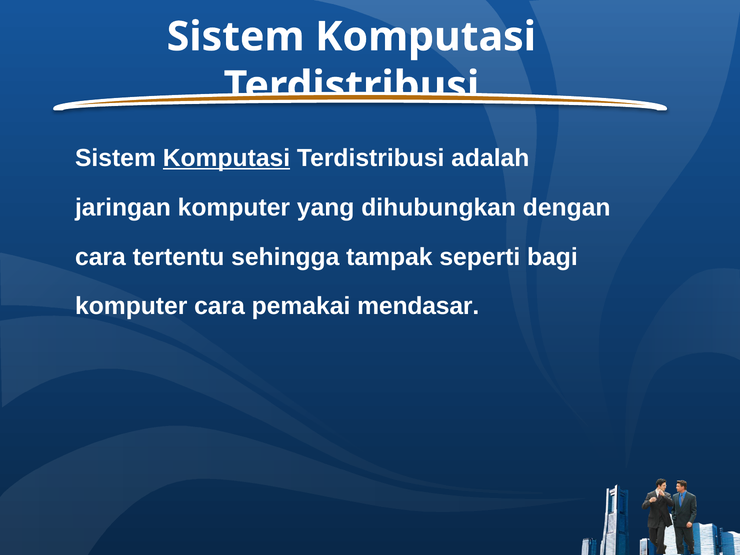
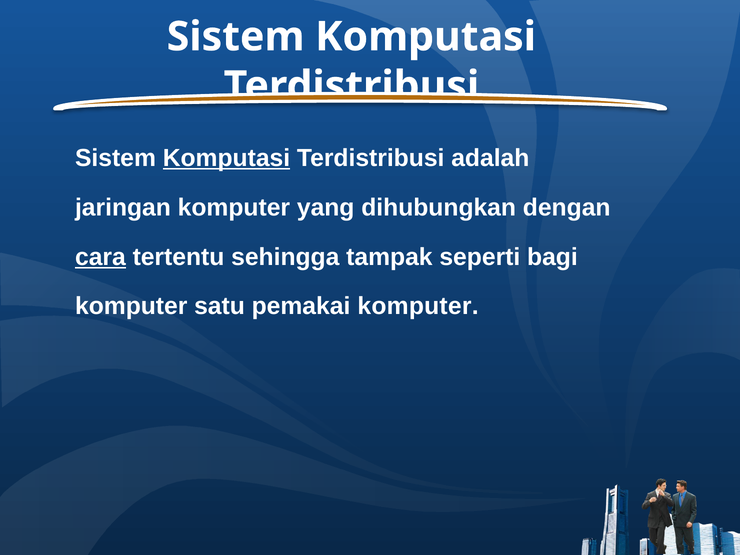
cara at (100, 257) underline: none -> present
komputer cara: cara -> satu
pemakai mendasar: mendasar -> komputer
